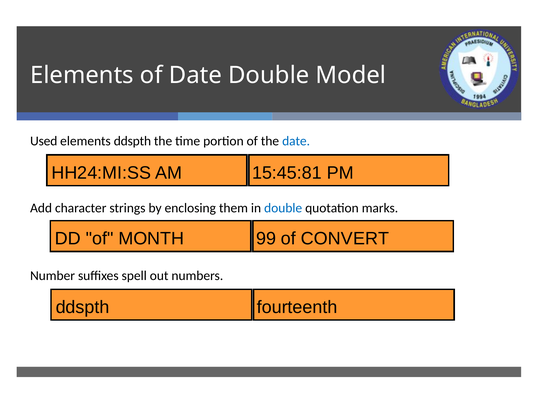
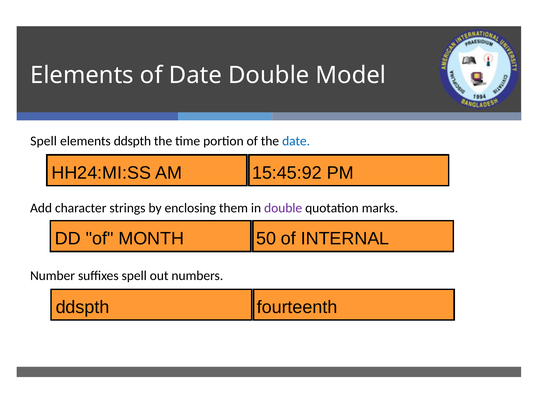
Used at (44, 141): Used -> Spell
15:45:81: 15:45:81 -> 15:45:92
double at (283, 208) colour: blue -> purple
99: 99 -> 50
CONVERT: CONVERT -> INTERNAL
